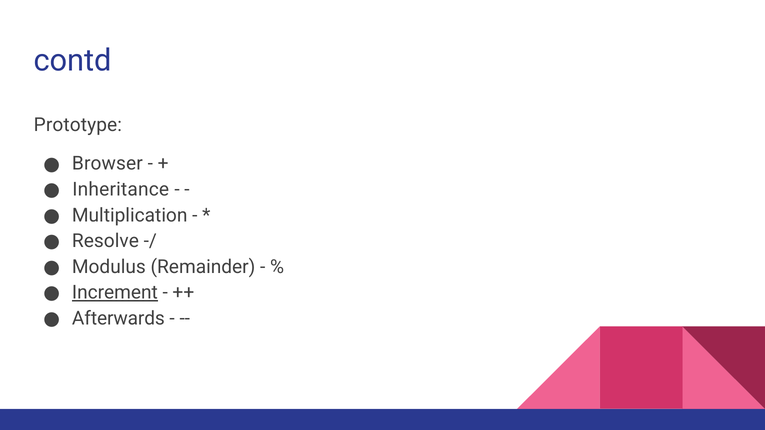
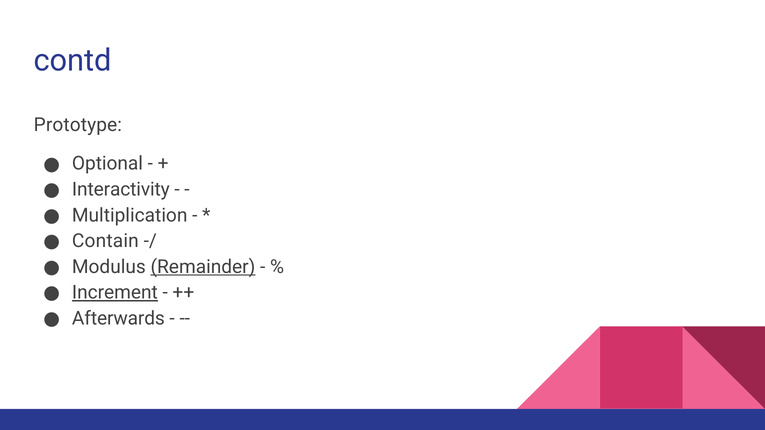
Browser: Browser -> Optional
Inheritance: Inheritance -> Interactivity
Resolve: Resolve -> Contain
Remainder underline: none -> present
